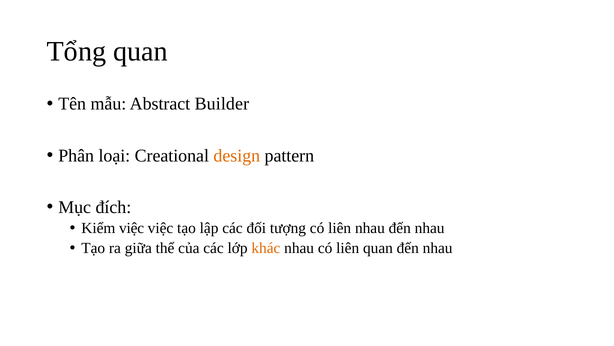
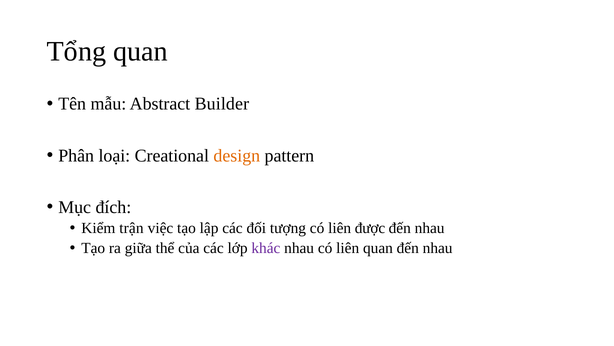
Kiểm việc: việc -> trận
liên nhau: nhau -> được
khác colour: orange -> purple
